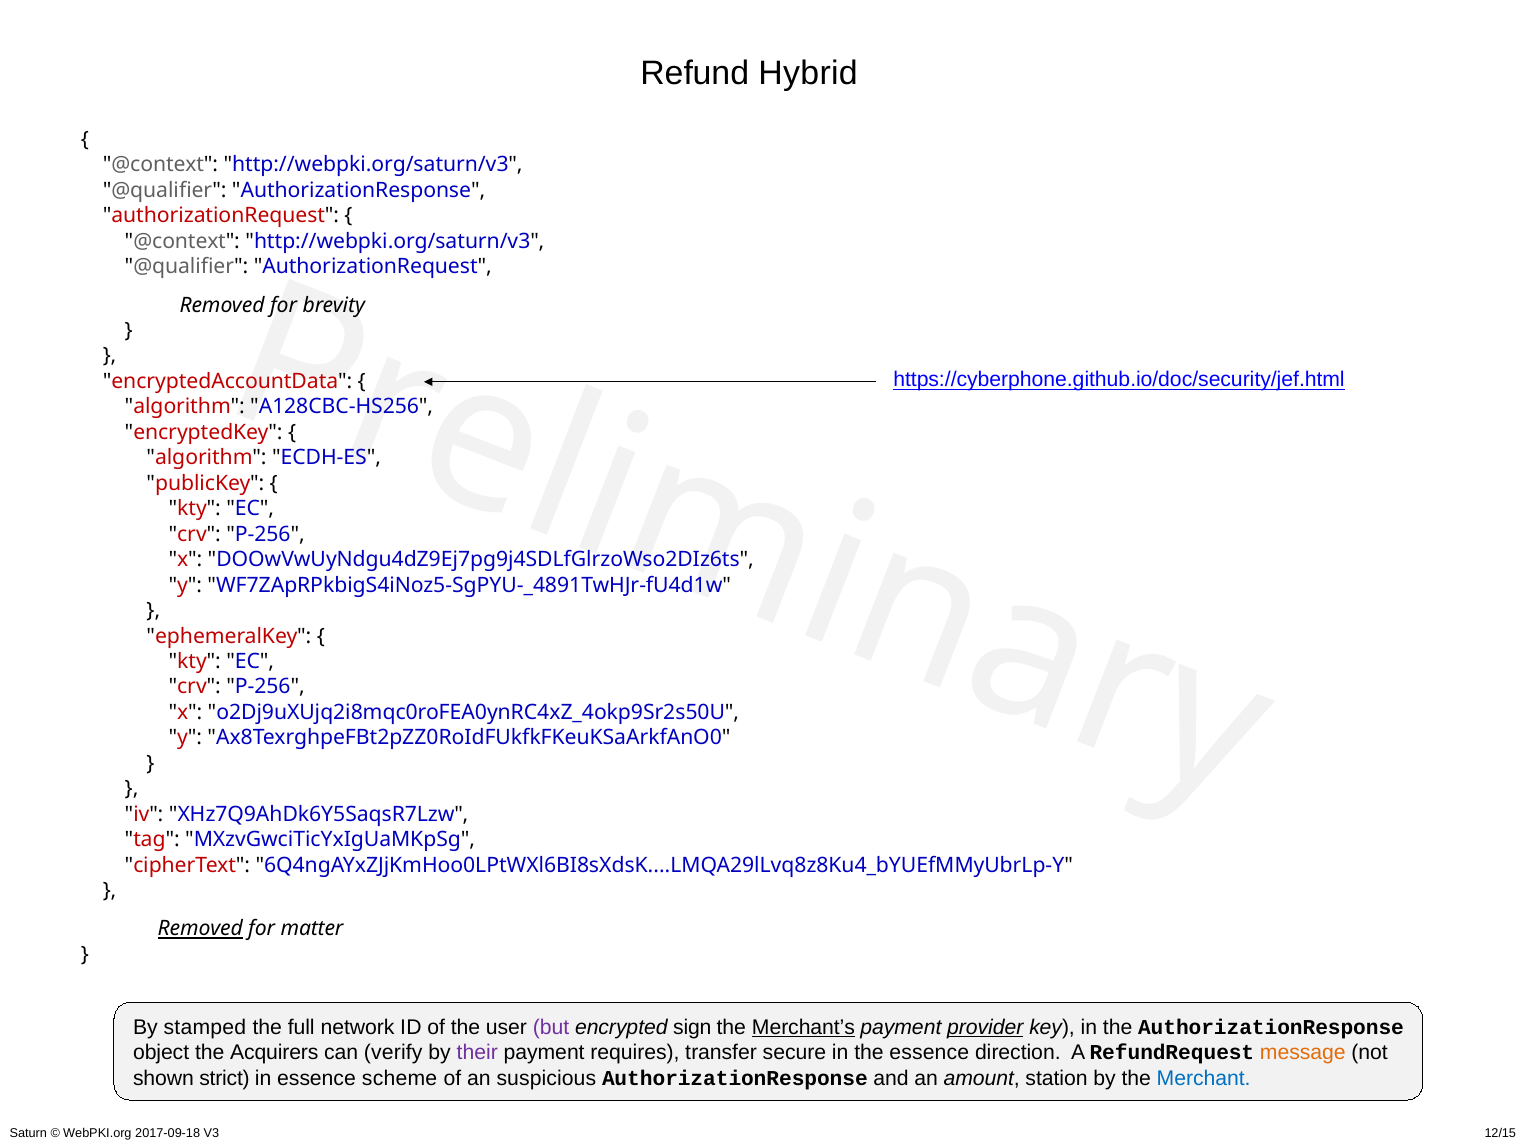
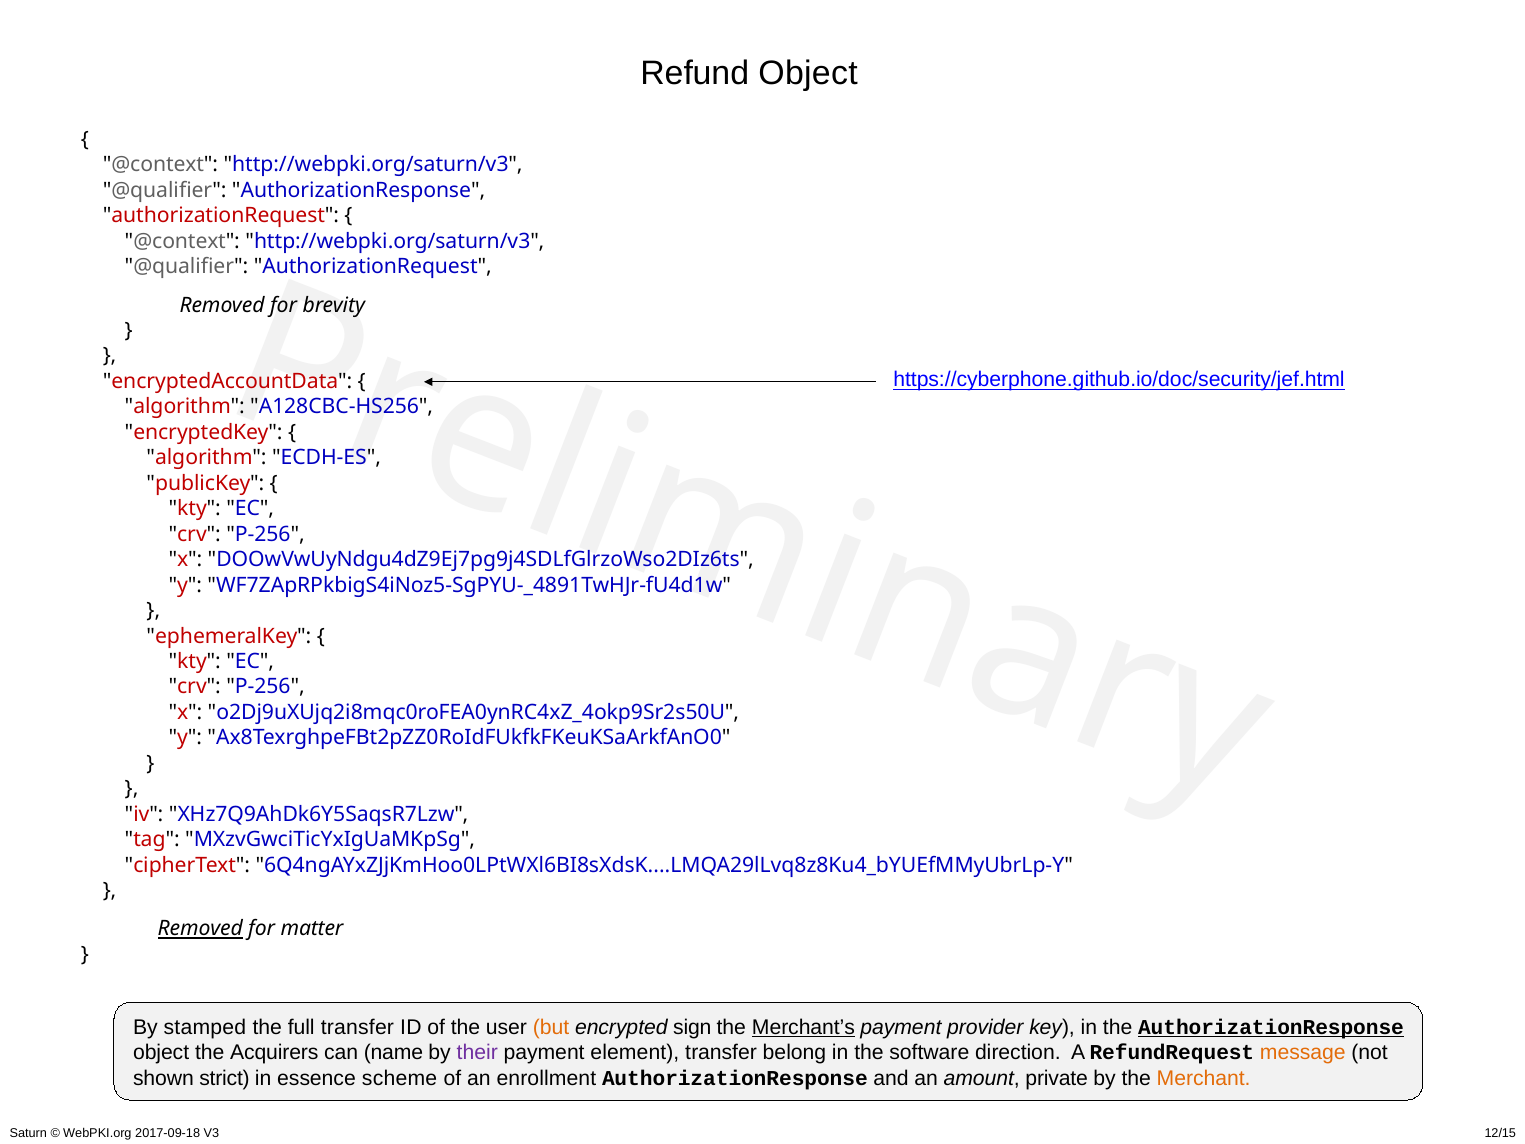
Refund Hybrid: Hybrid -> Object
full network: network -> transfer
but colour: purple -> orange
provider underline: present -> none
AuthorizationResponse at (1271, 1027) underline: none -> present
verify: verify -> name
requires: requires -> element
secure: secure -> belong
the essence: essence -> software
suspicious: suspicious -> enrollment
station: station -> private
Merchant colour: blue -> orange
